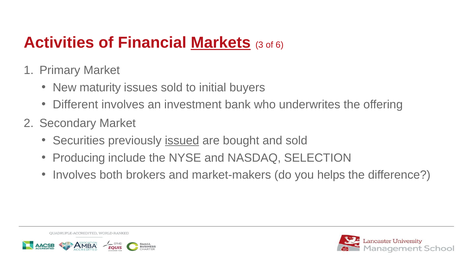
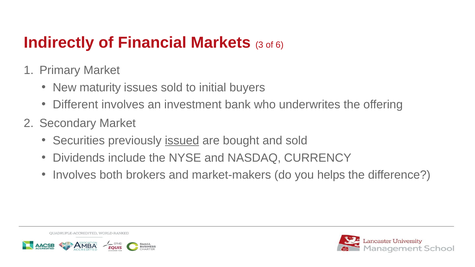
Activities: Activities -> Indirectly
Markets underline: present -> none
Producing: Producing -> Dividends
SELECTION: SELECTION -> CURRENCY
